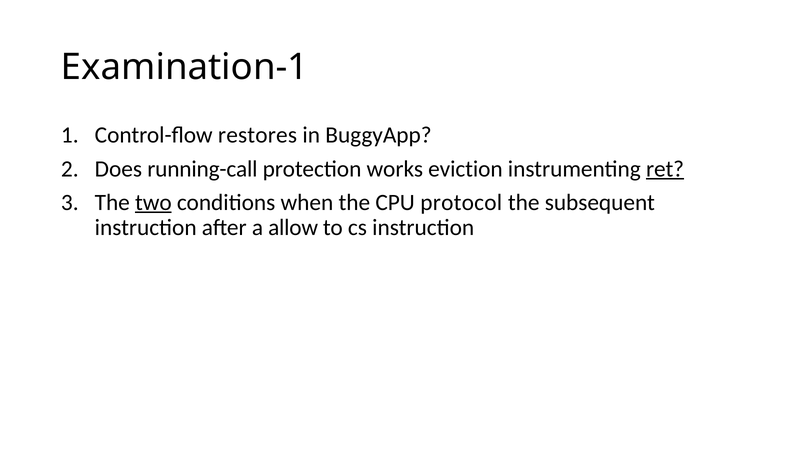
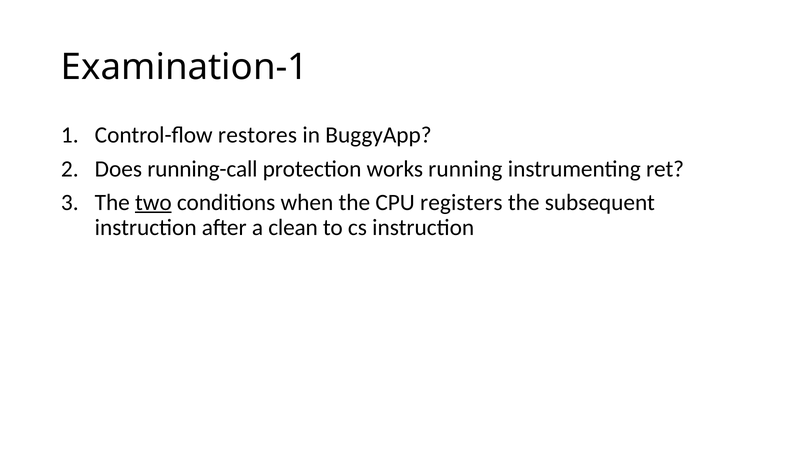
eviction: eviction -> running
ret underline: present -> none
protocol: protocol -> registers
allow: allow -> clean
